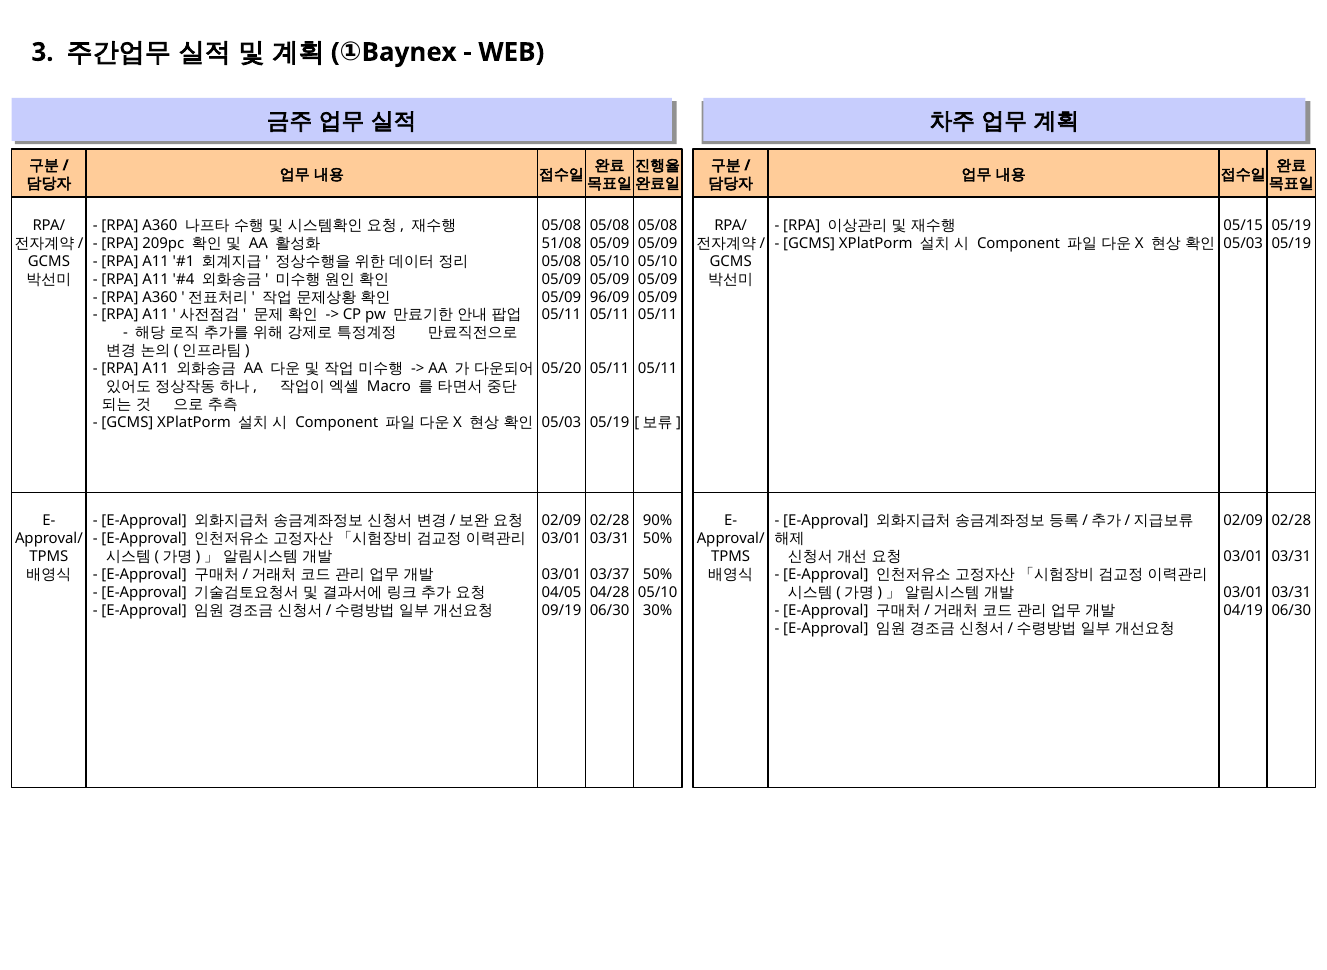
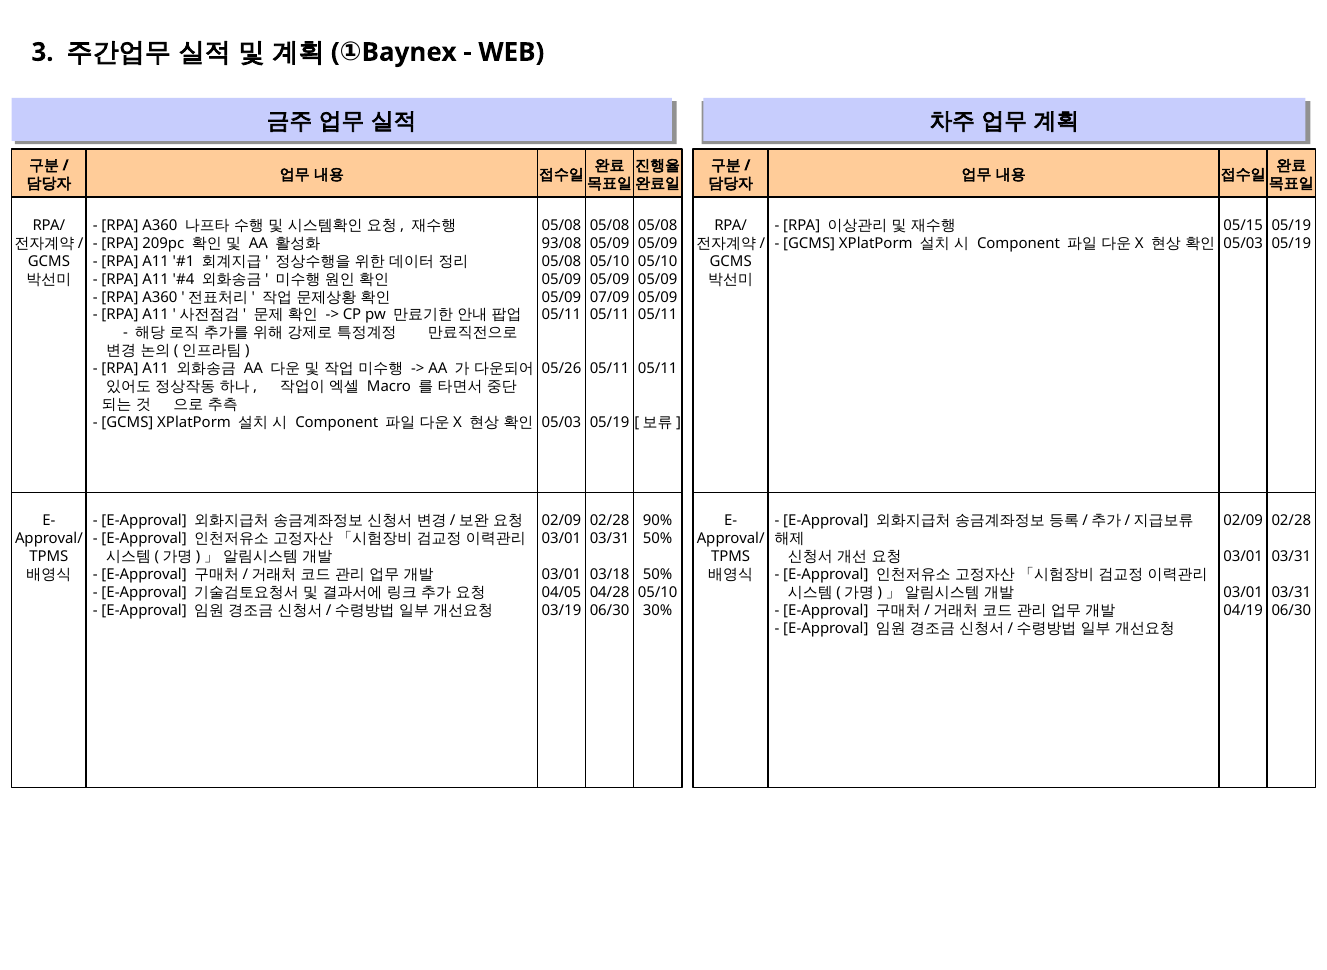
51/08: 51/08 -> 93/08
96/09: 96/09 -> 07/09
05/20: 05/20 -> 05/26
03/37: 03/37 -> 03/18
09/19: 09/19 -> 03/19
